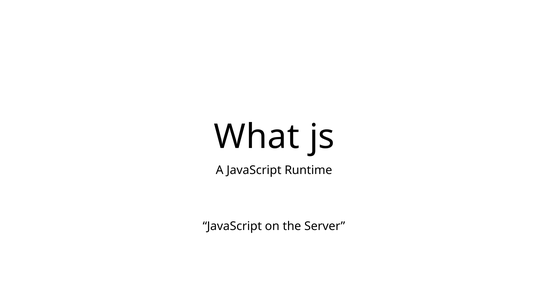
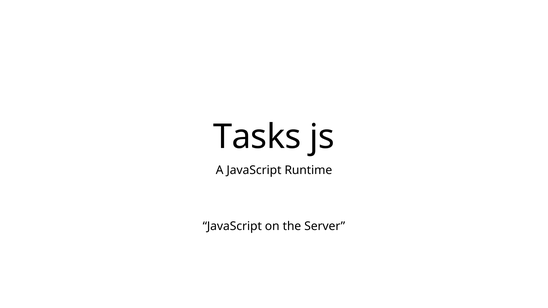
What: What -> Tasks
